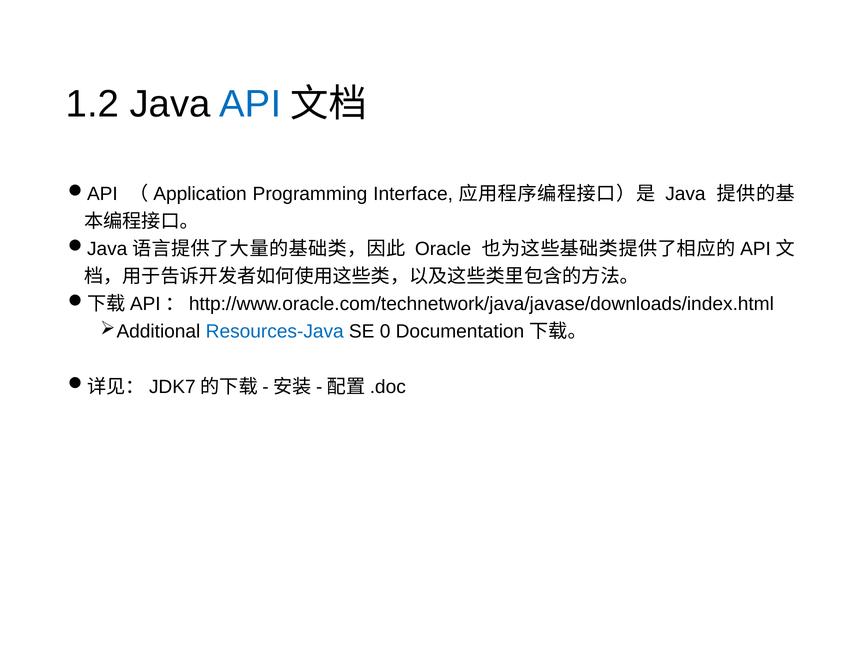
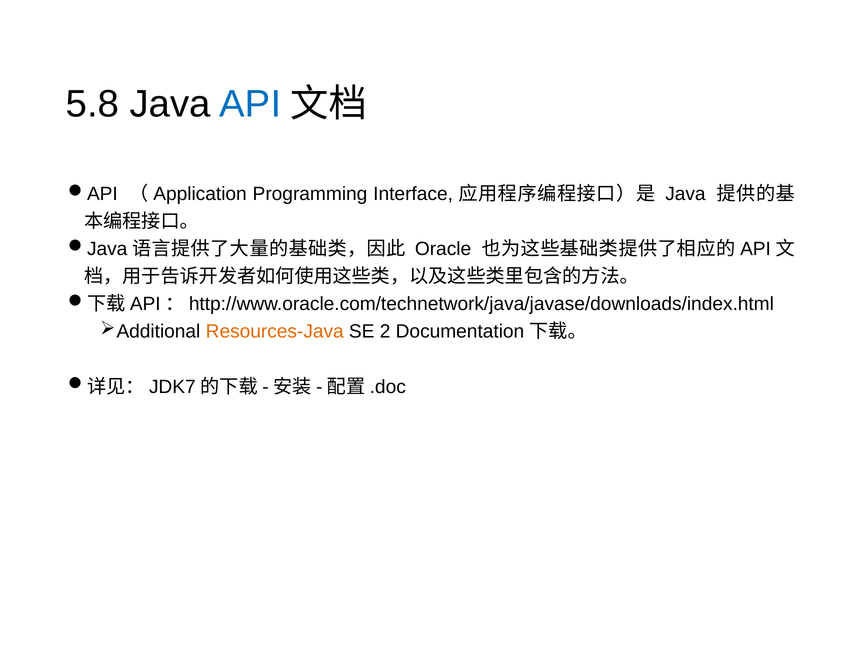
1.2: 1.2 -> 5.8
Resources-Java colour: blue -> orange
0: 0 -> 2
